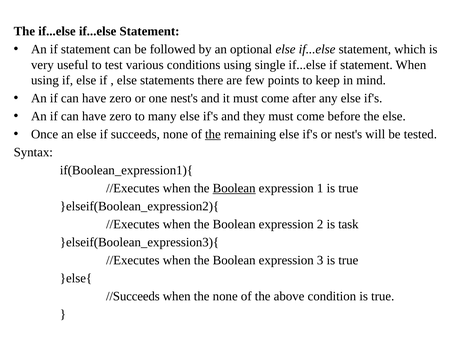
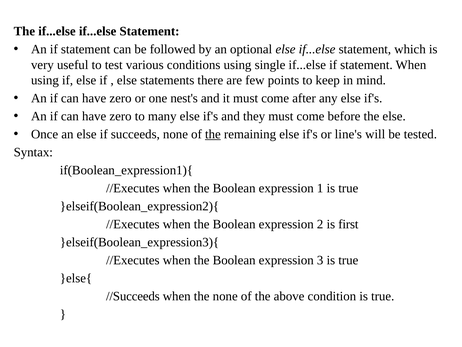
or nest's: nest's -> line's
Boolean at (234, 188) underline: present -> none
task: task -> first
